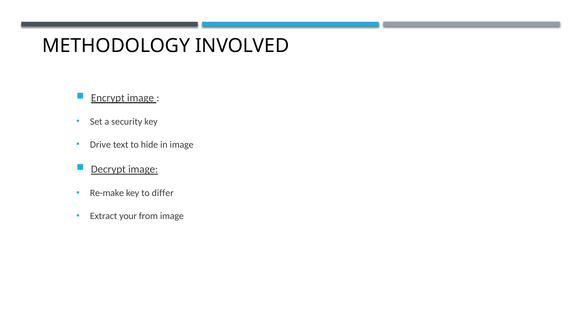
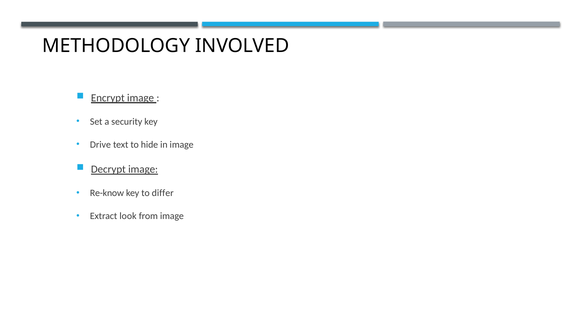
Re-make: Re-make -> Re-know
your: your -> look
